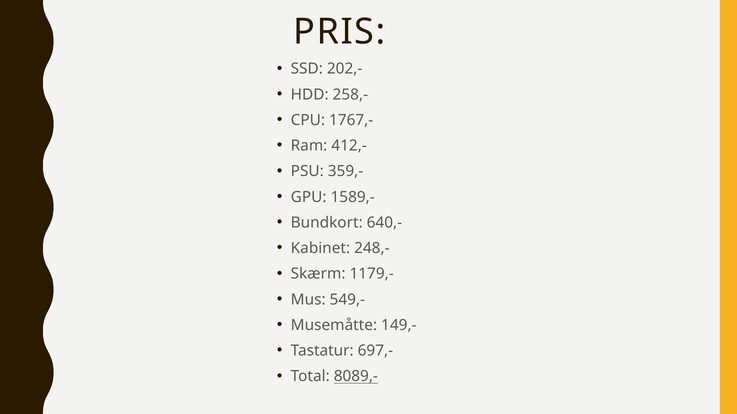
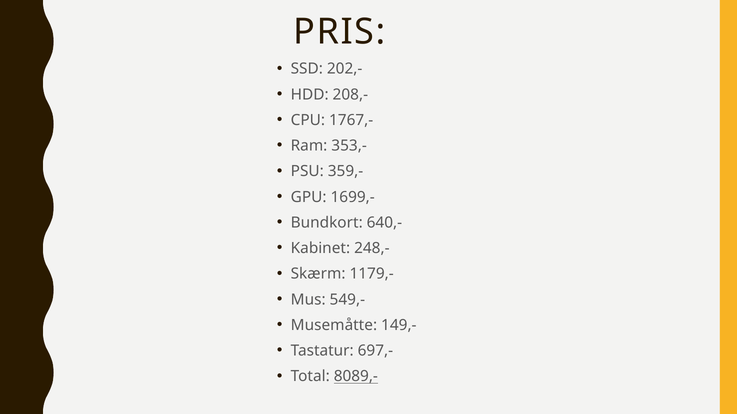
258,-: 258,- -> 208,-
412,-: 412,- -> 353,-
1589,-: 1589,- -> 1699,-
